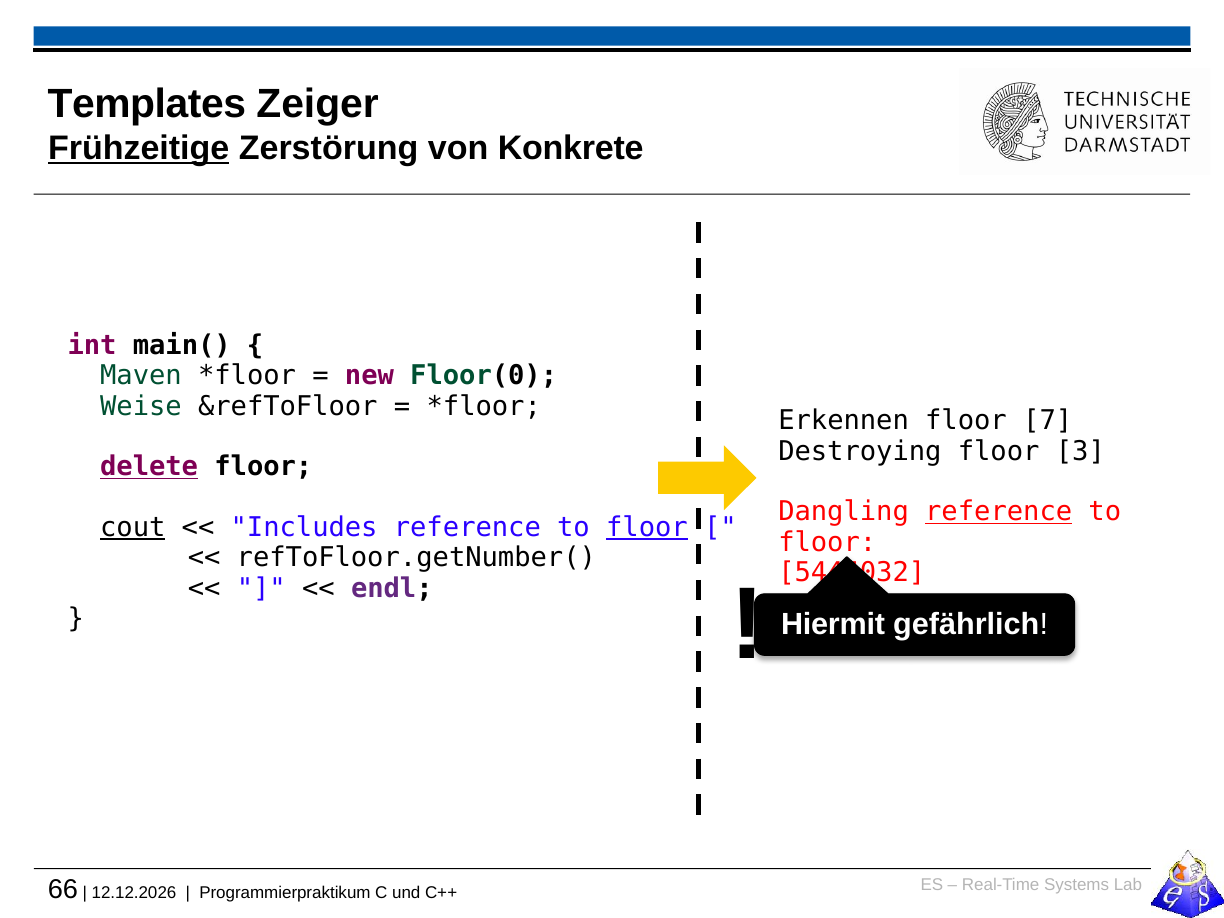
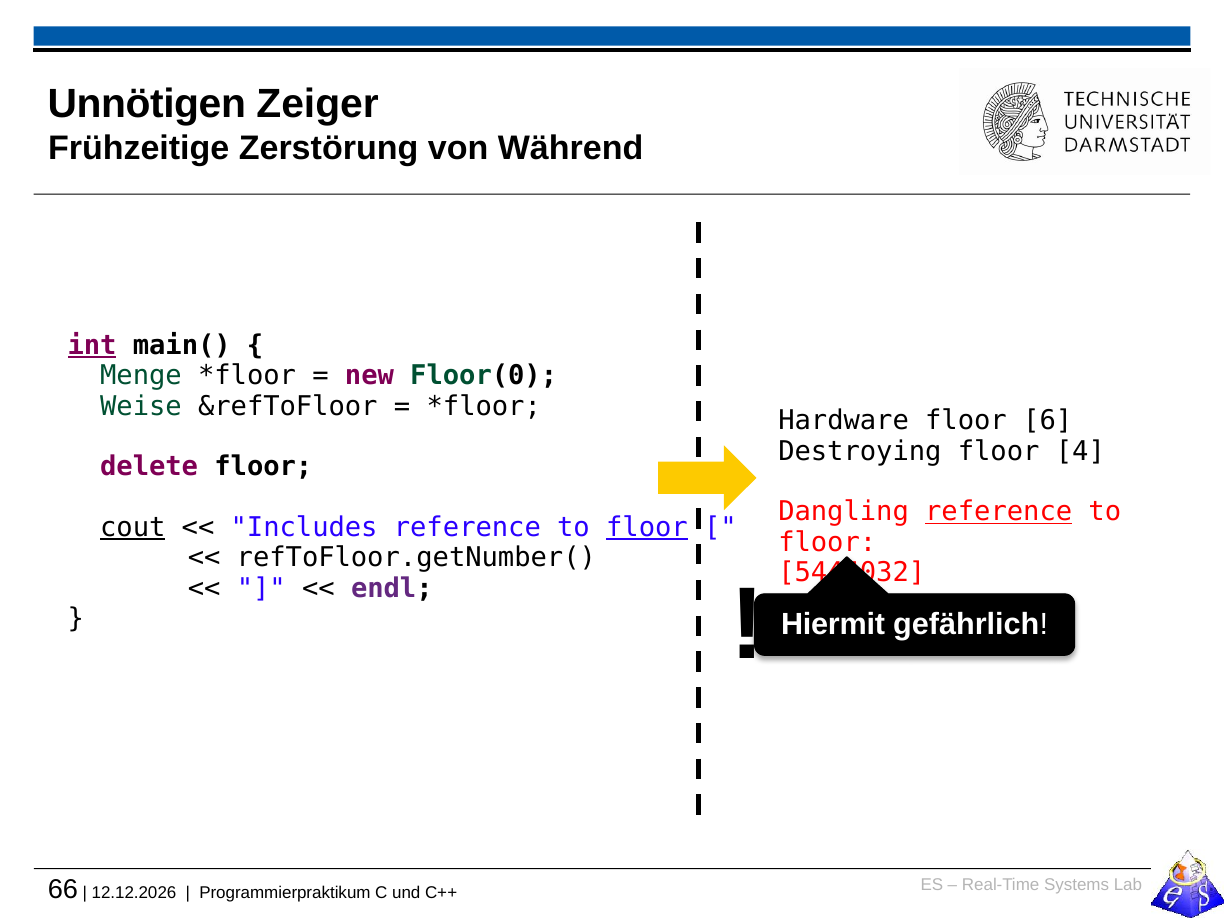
Templates: Templates -> Unnötigen
Frühzeitige underline: present -> none
Konkrete: Konkrete -> Während
int underline: none -> present
Maven: Maven -> Menge
Erkennen: Erkennen -> Hardware
7: 7 -> 6
3: 3 -> 4
delete underline: present -> none
